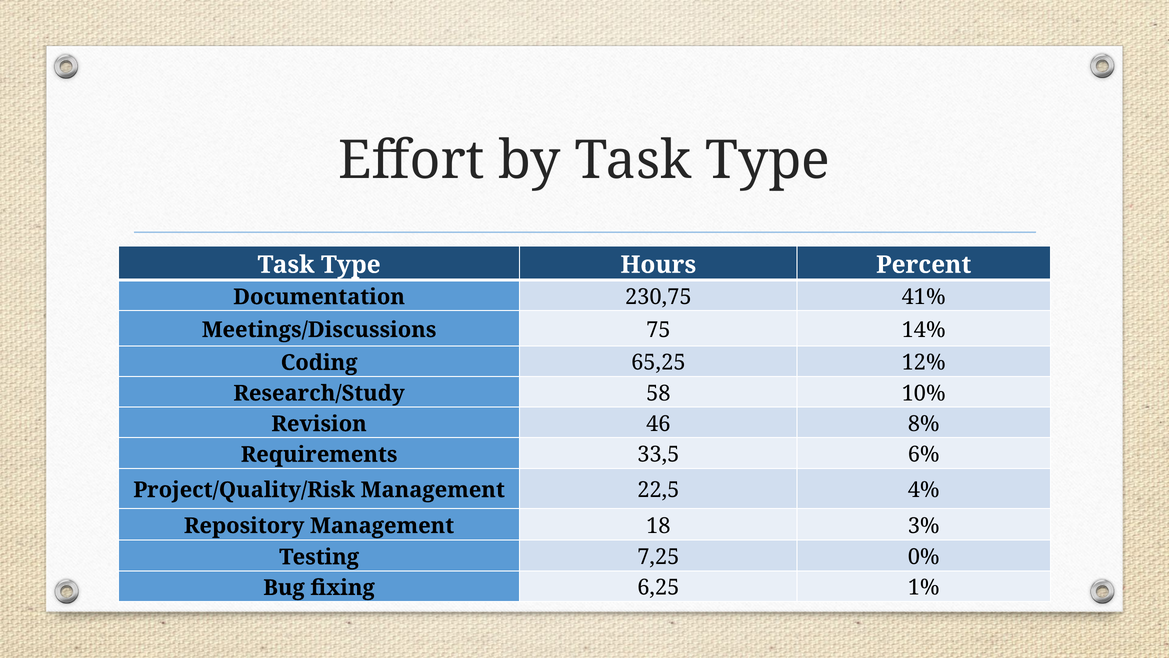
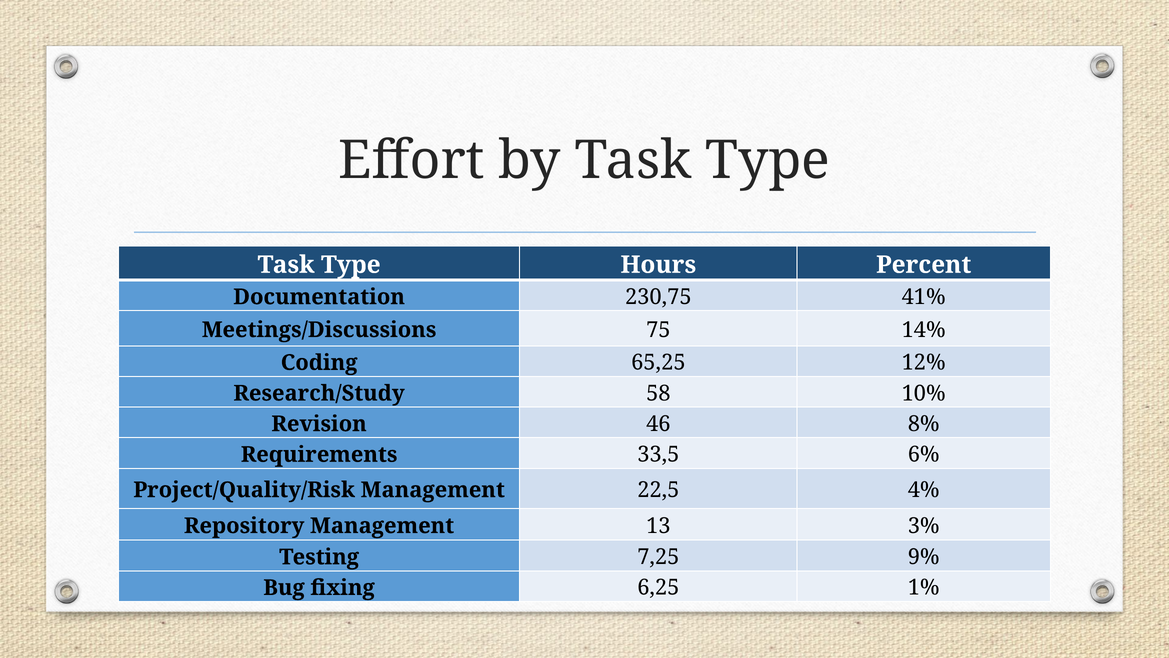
18: 18 -> 13
0%: 0% -> 9%
